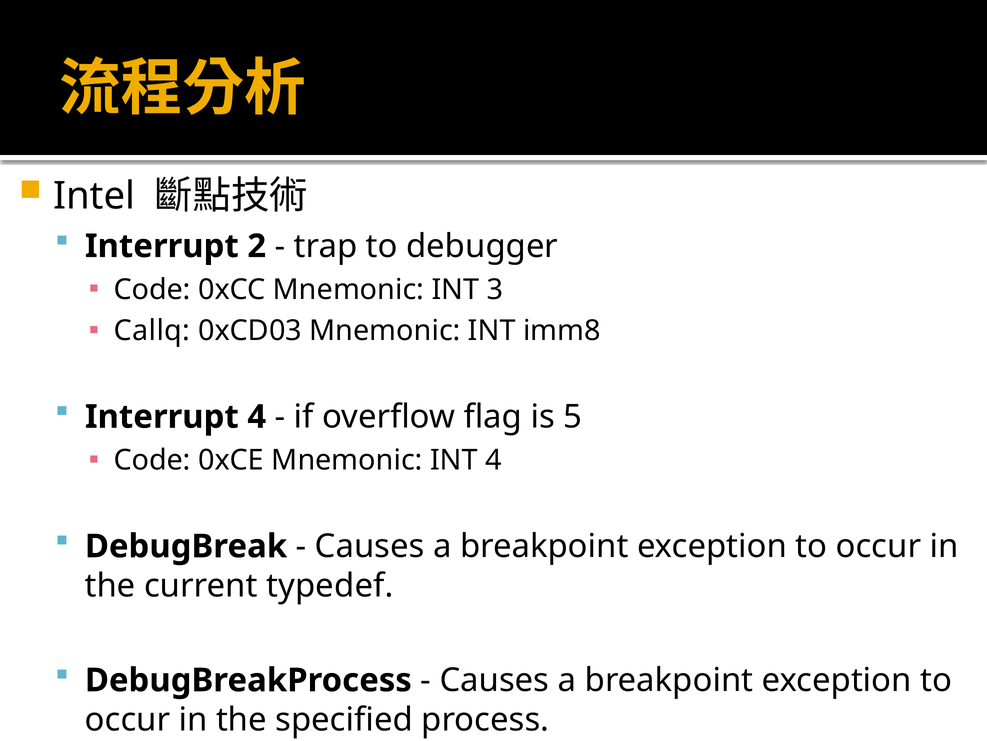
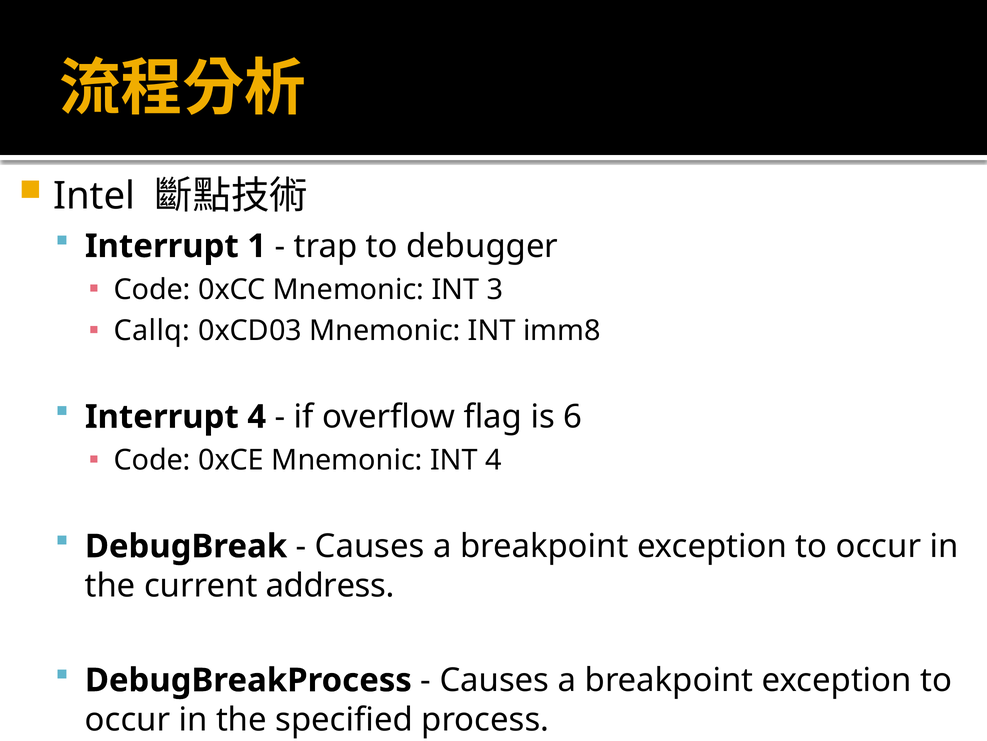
2: 2 -> 1
5: 5 -> 6
typedef: typedef -> address
